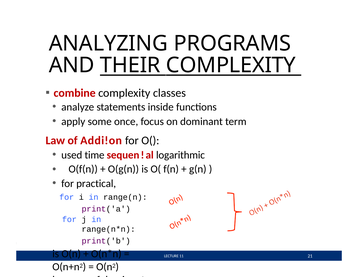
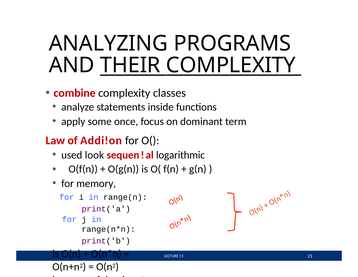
time: time -> look
practical: practical -> memory
